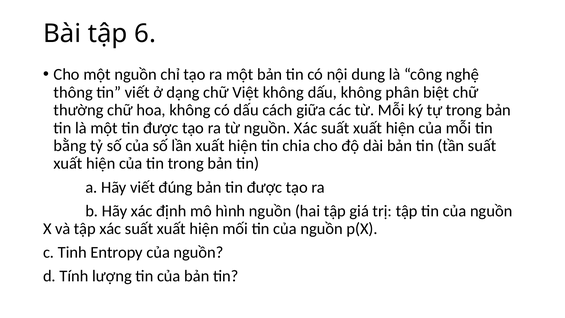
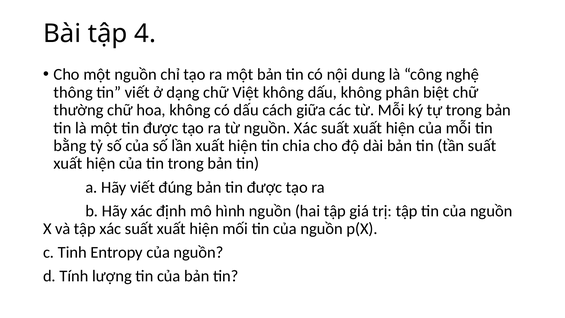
6: 6 -> 4
